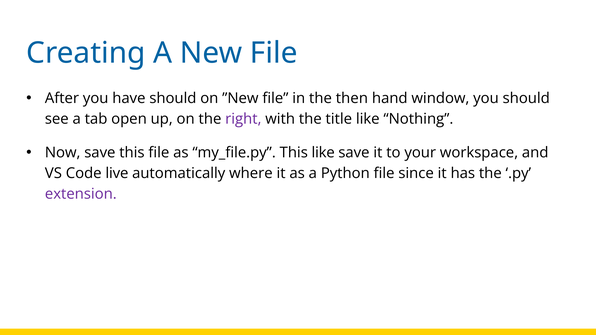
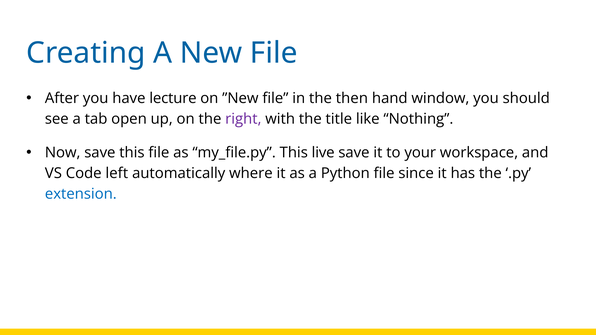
have should: should -> lecture
This like: like -> live
live: live -> left
extension colour: purple -> blue
